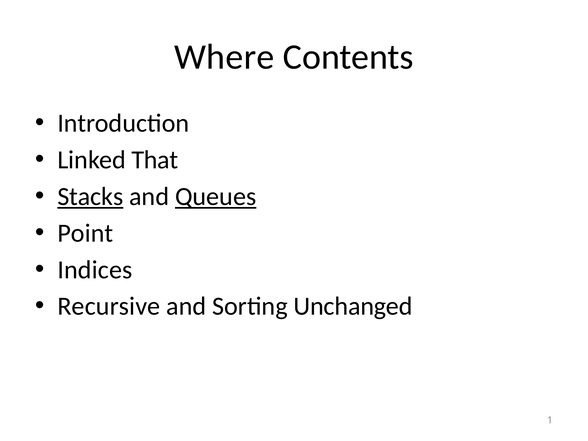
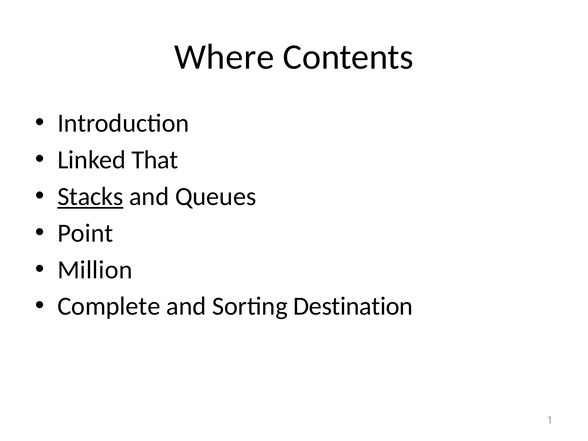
Queues underline: present -> none
Indices: Indices -> Million
Recursive: Recursive -> Complete
Unchanged: Unchanged -> Destination
